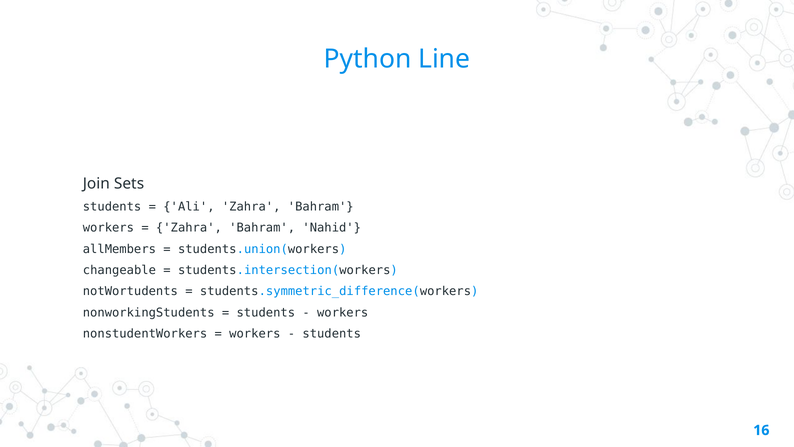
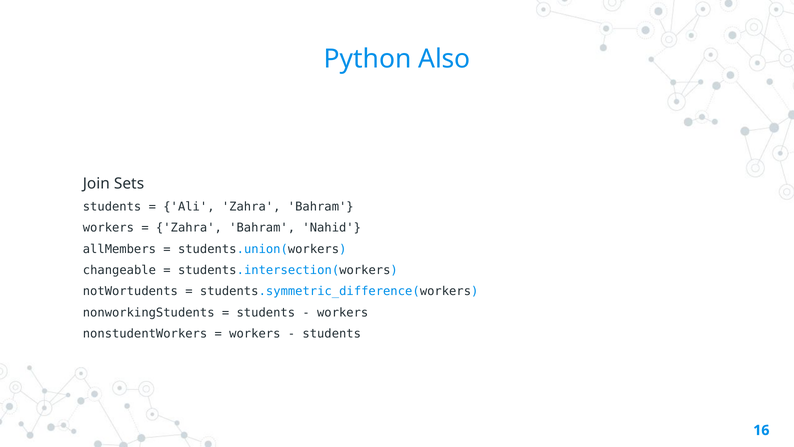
Line: Line -> Also
